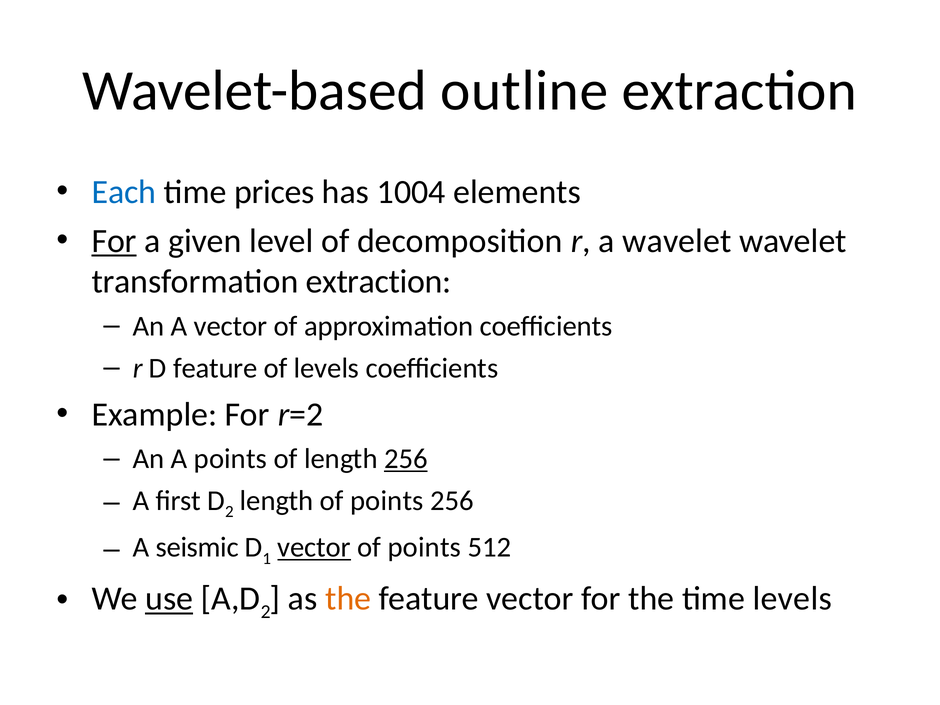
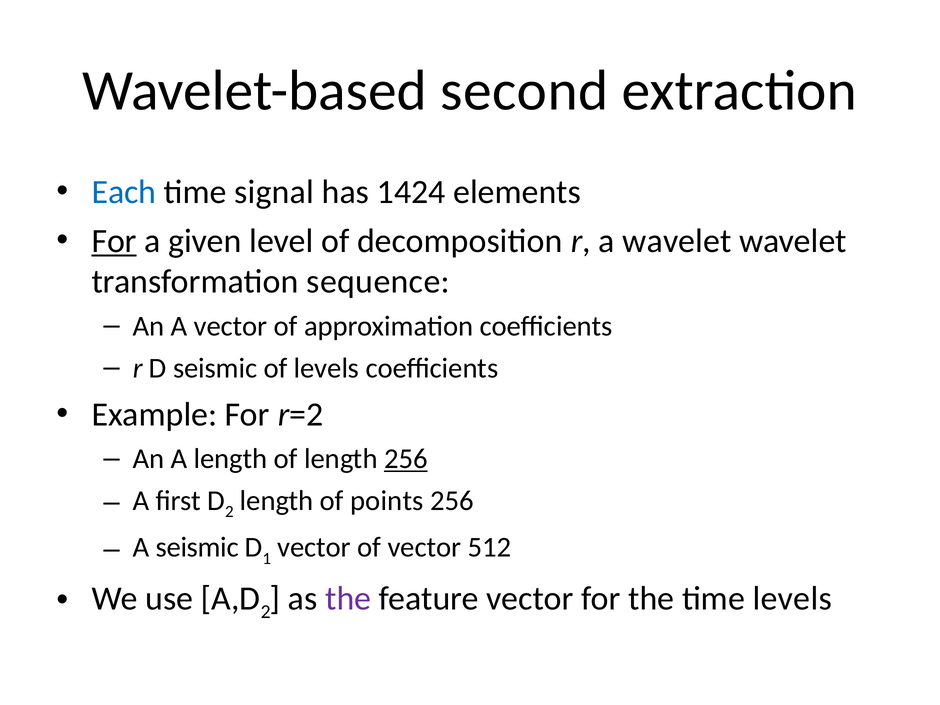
outline: outline -> second
prices: prices -> signal
1004: 1004 -> 1424
transformation extraction: extraction -> sequence
D feature: feature -> seismic
A points: points -> length
vector at (314, 547) underline: present -> none
points at (424, 547): points -> vector
use underline: present -> none
the at (348, 599) colour: orange -> purple
